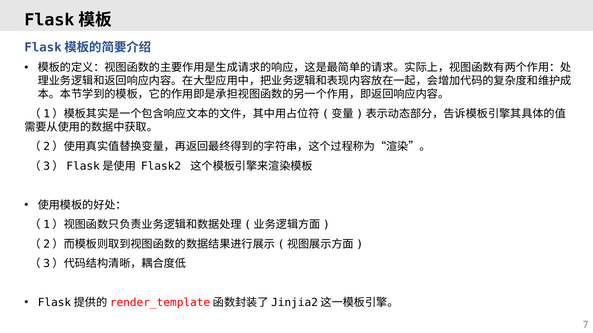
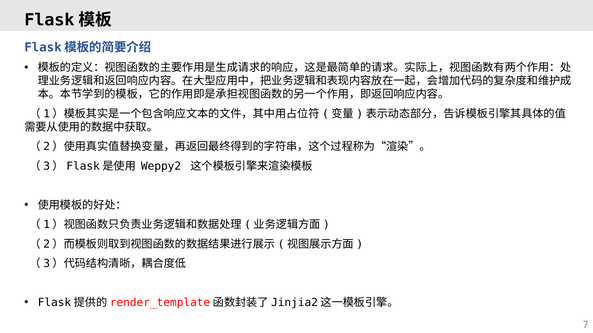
Flask2: Flask2 -> Weppy2
